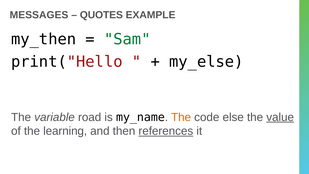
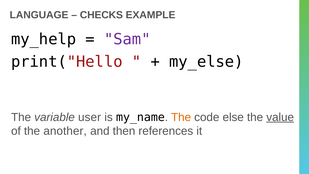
MESSAGES: MESSAGES -> LANGUAGE
QUOTES: QUOTES -> CHECKS
my_then: my_then -> my_help
Sam colour: green -> purple
road: road -> user
learning: learning -> another
references underline: present -> none
